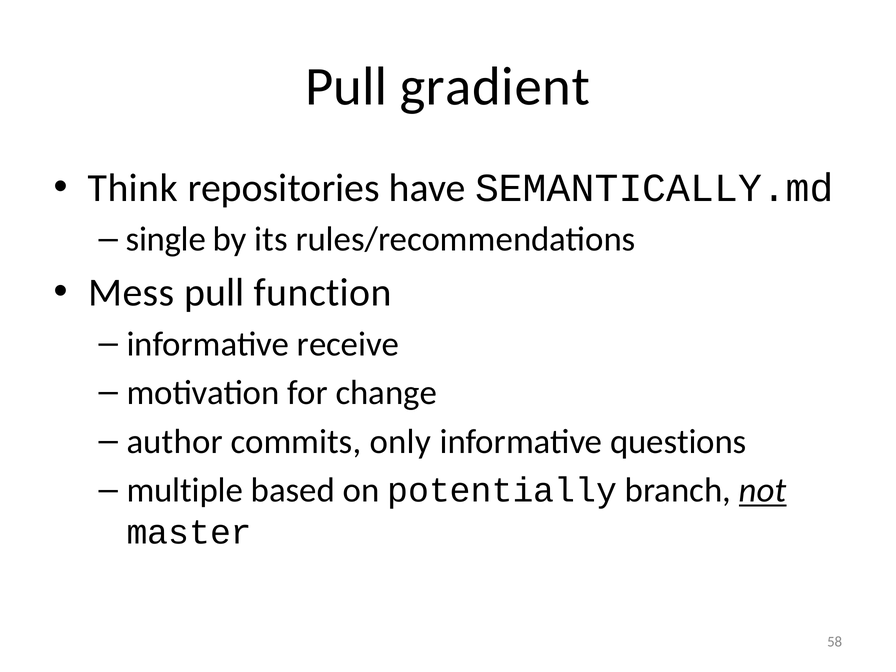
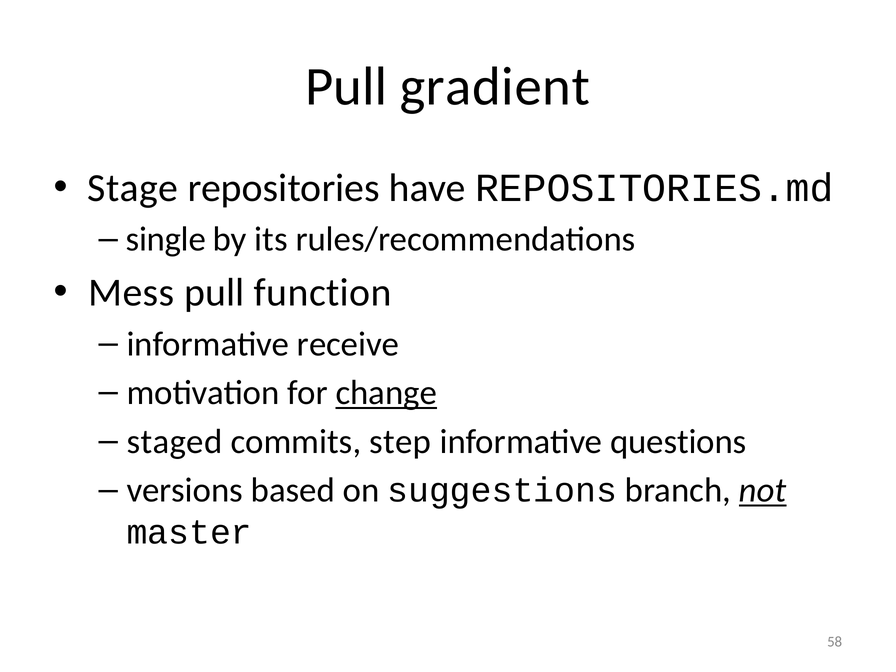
Think: Think -> Stage
SEMANTICALLY.md: SEMANTICALLY.md -> REPOSITORIES.md
change underline: none -> present
author: author -> staged
only: only -> step
multiple: multiple -> versions
potentially: potentially -> suggestions
